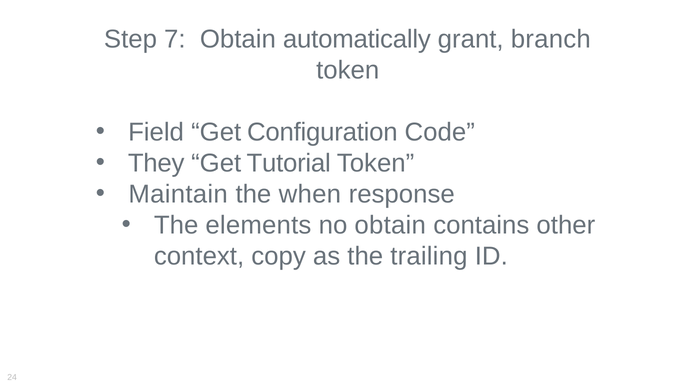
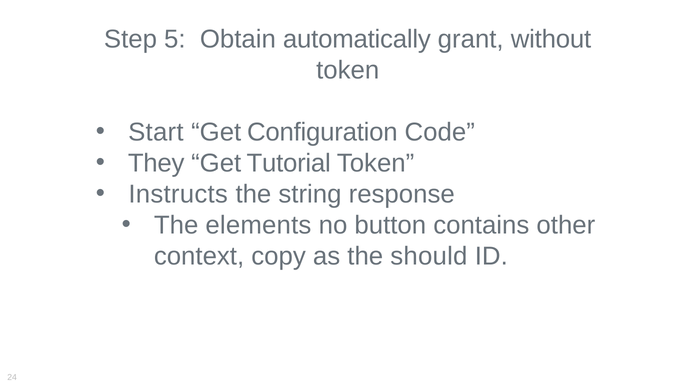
7: 7 -> 5
branch: branch -> without
Field: Field -> Start
Maintain: Maintain -> Instructs
when: when -> string
no obtain: obtain -> button
trailing: trailing -> should
